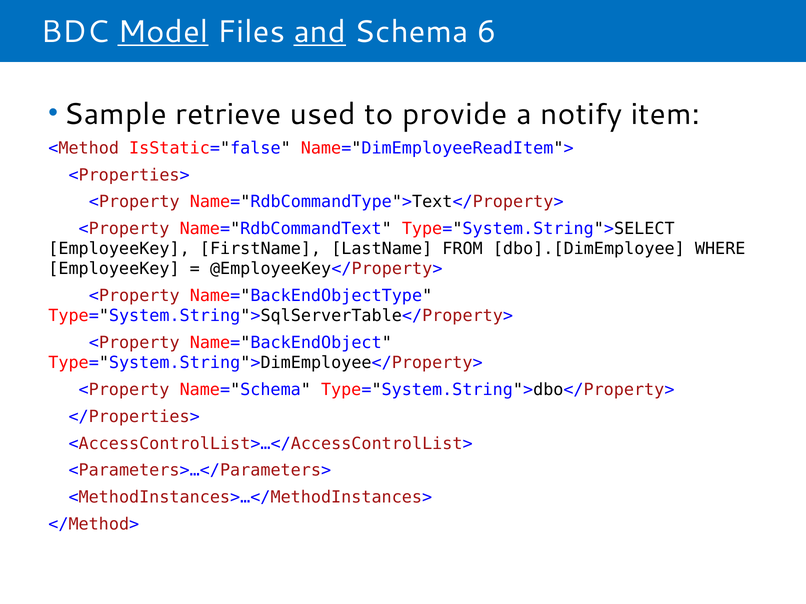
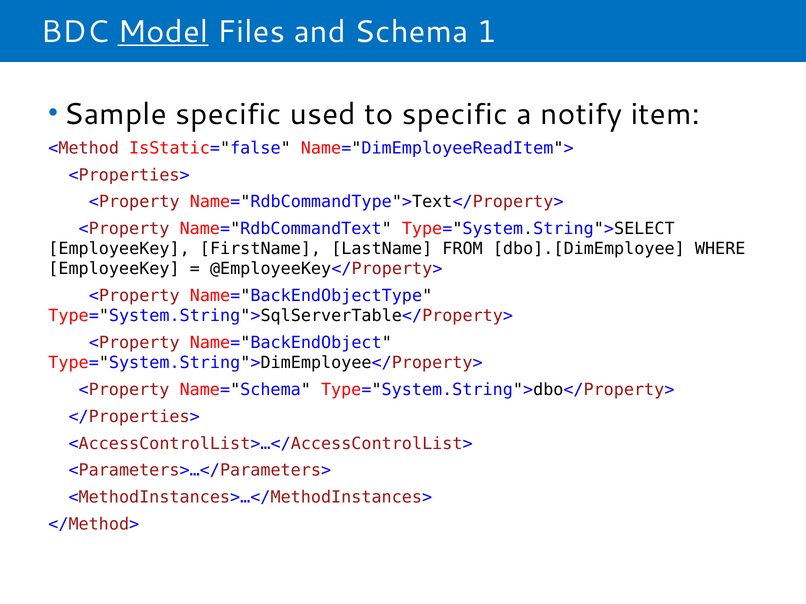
and underline: present -> none
6: 6 -> 1
Sample retrieve: retrieve -> specific
to provide: provide -> specific
